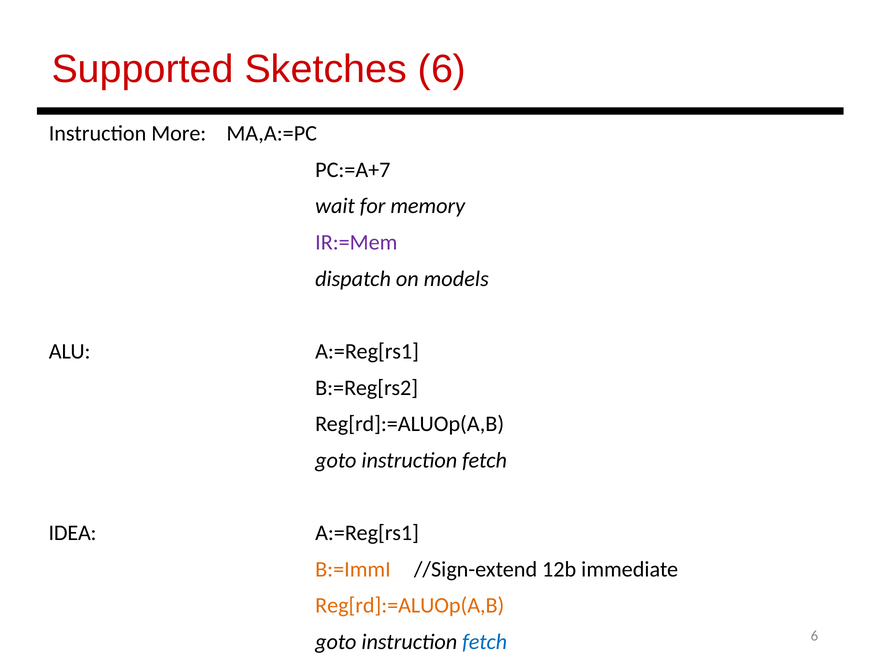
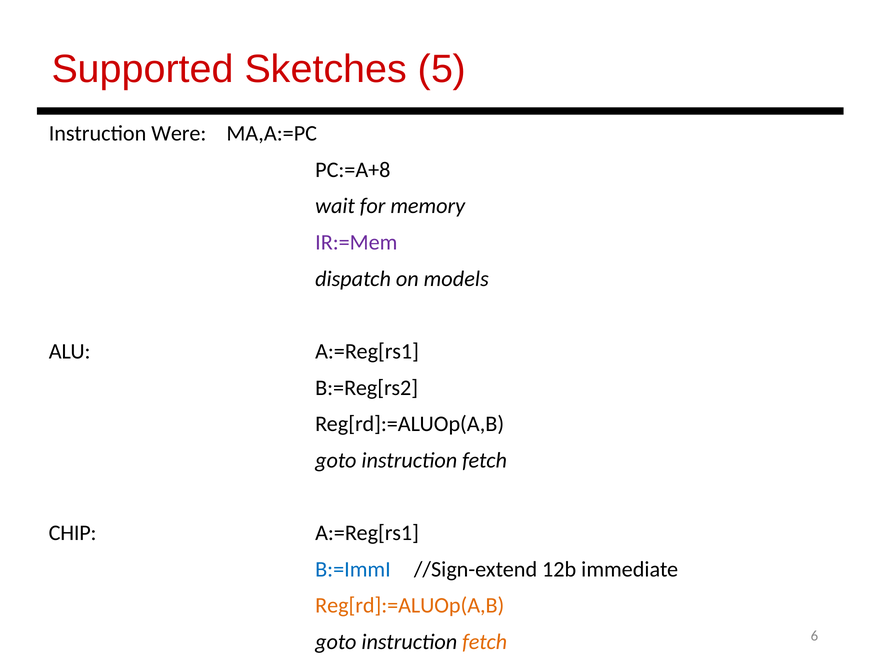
Sketches 6: 6 -> 5
More: More -> Were
PC:=A+7: PC:=A+7 -> PC:=A+8
IDEA: IDEA -> CHIP
B:=ImmI colour: orange -> blue
fetch at (485, 642) colour: blue -> orange
